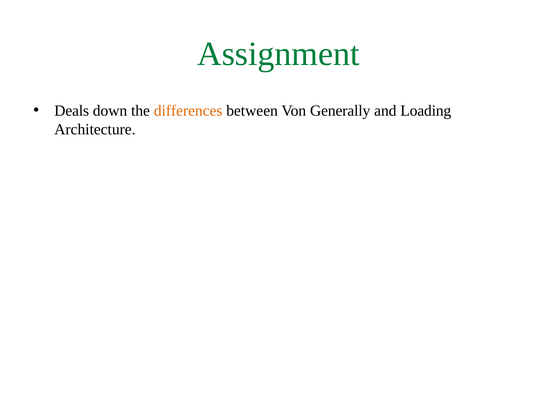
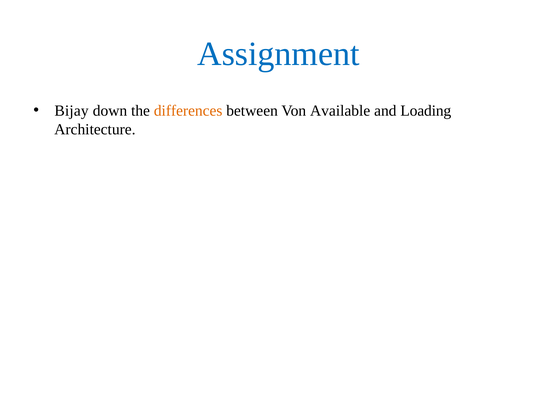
Assignment colour: green -> blue
Deals: Deals -> Bijay
Generally: Generally -> Available
